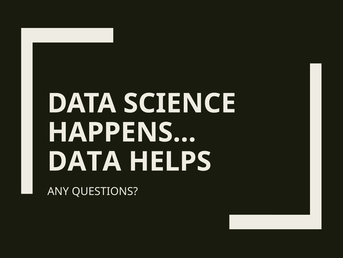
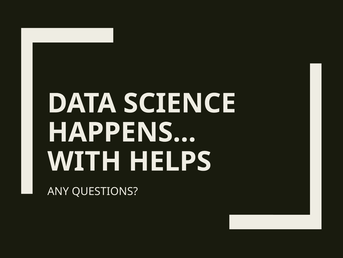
DATA at (84, 161): DATA -> WITH
